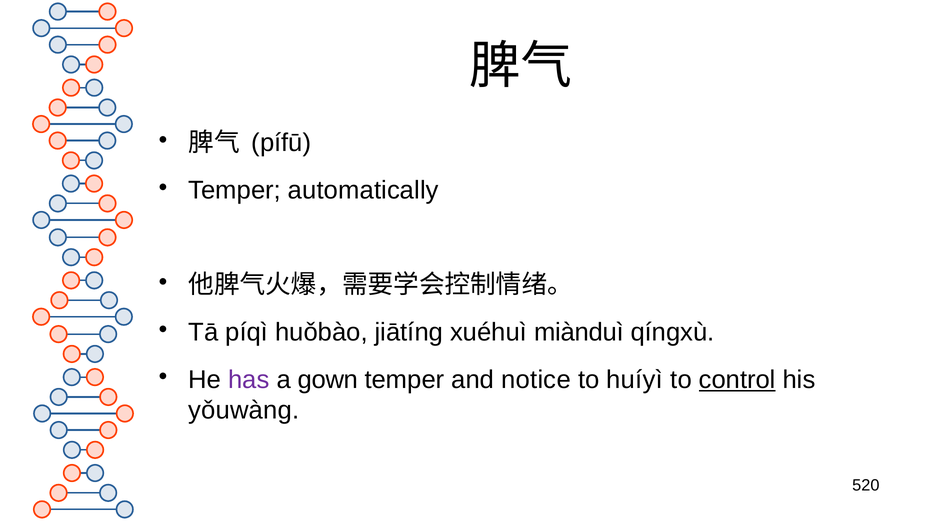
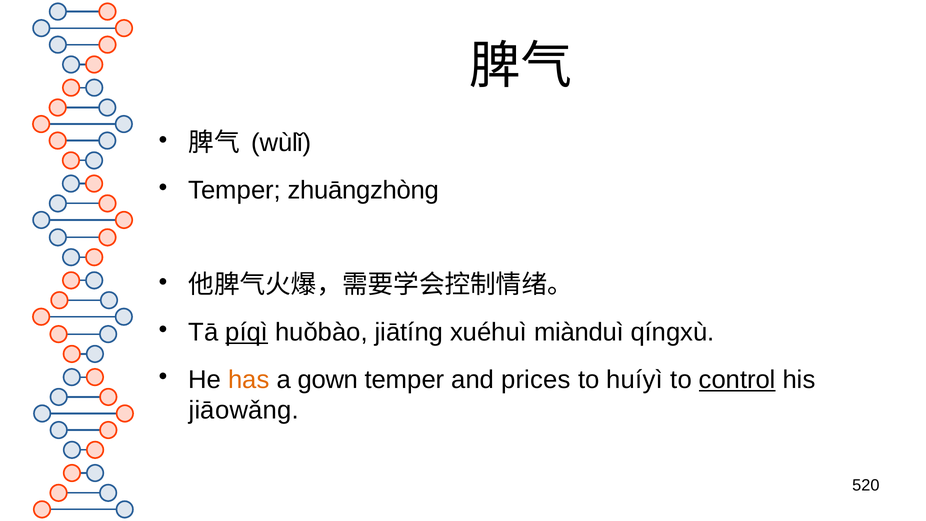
pífū: pífū -> wùlǐ
automatically: automatically -> zhuāngzhòng
píqì underline: none -> present
has colour: purple -> orange
notice: notice -> prices
yǒuwàng: yǒuwàng -> jiāowǎng
